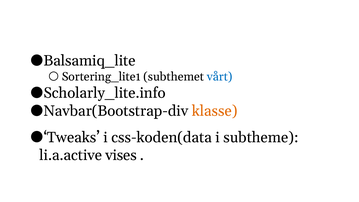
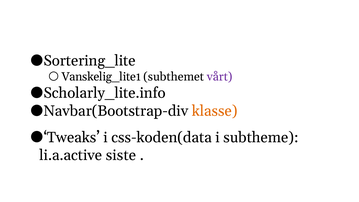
Balsamiq_lite: Balsamiq_lite -> Sortering_lite
Sortering_lite1: Sortering_lite1 -> Vanskelig_lite1
vårt colour: blue -> purple
vises: vises -> siste
